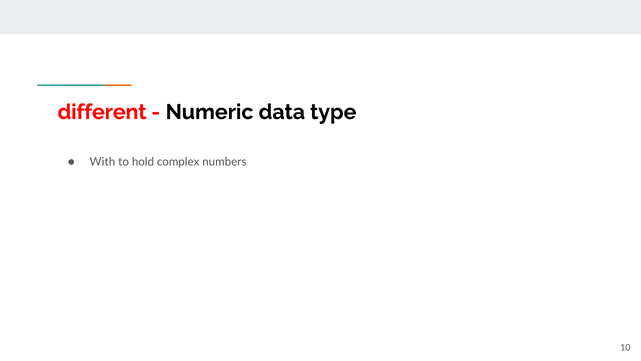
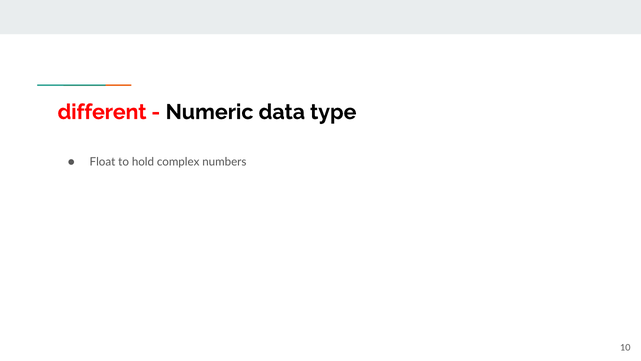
With: With -> Float
